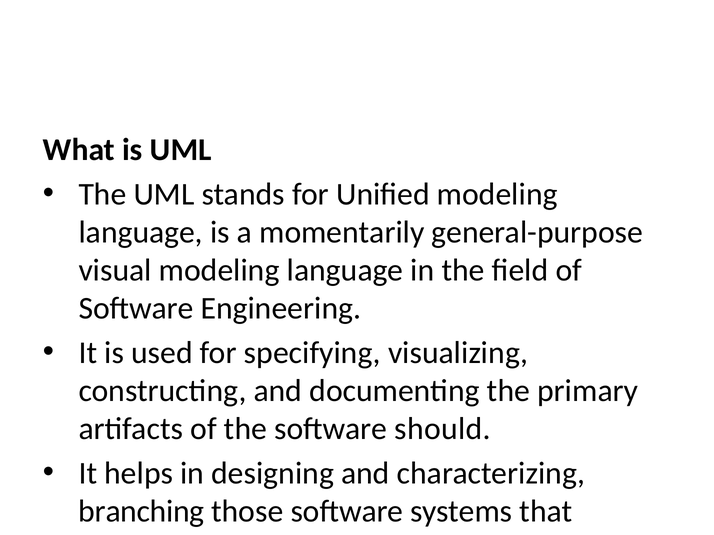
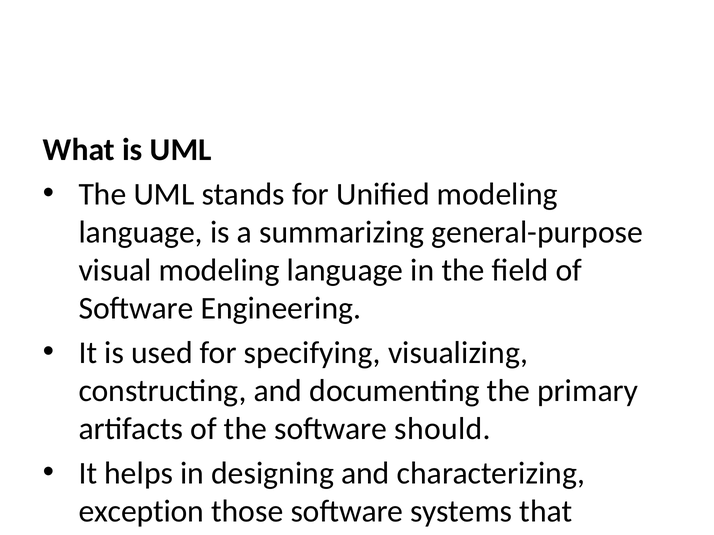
momentarily: momentarily -> summarizing
branching: branching -> exception
